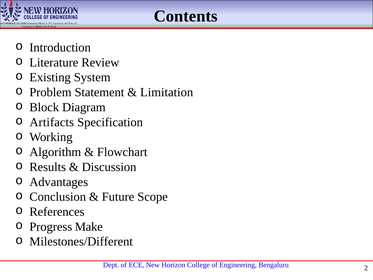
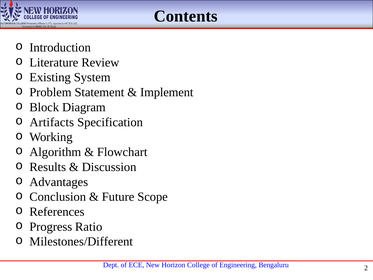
Limitation: Limitation -> Implement
Make: Make -> Ratio
